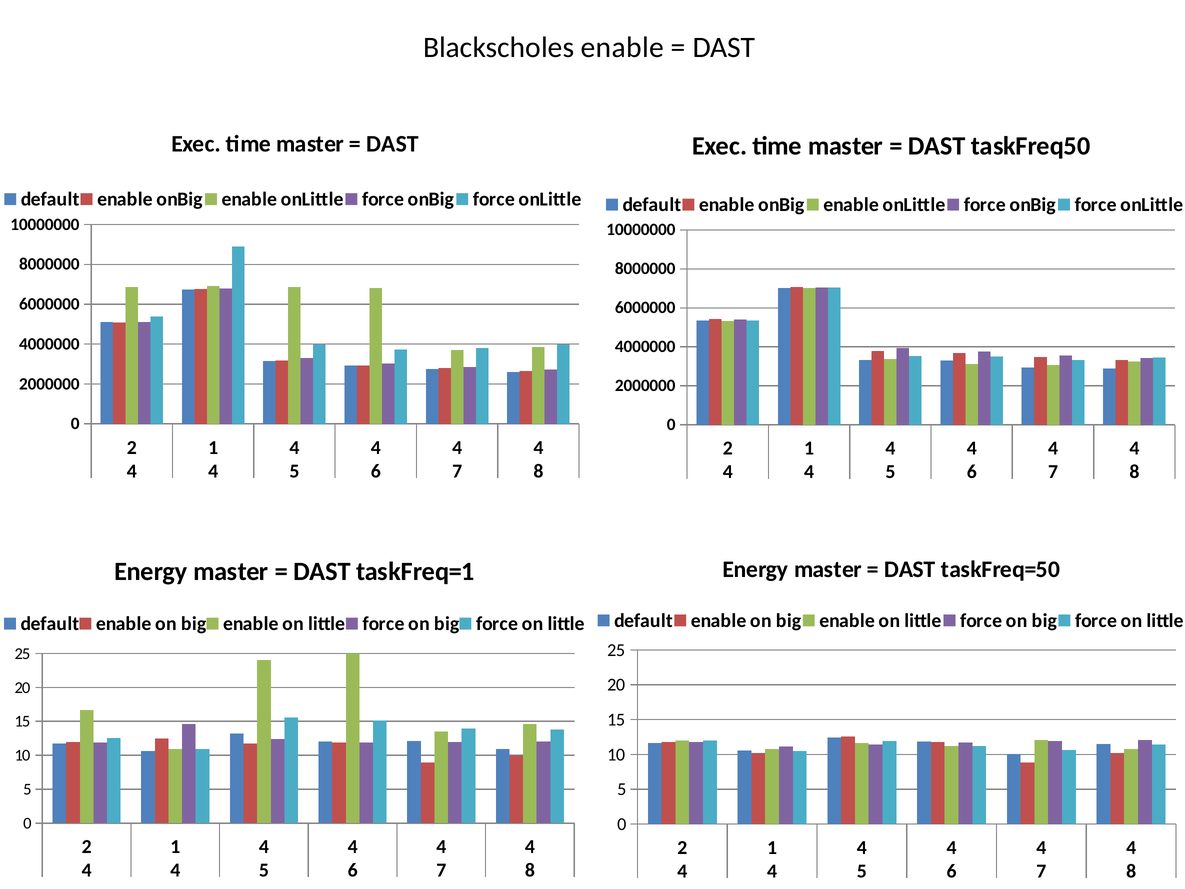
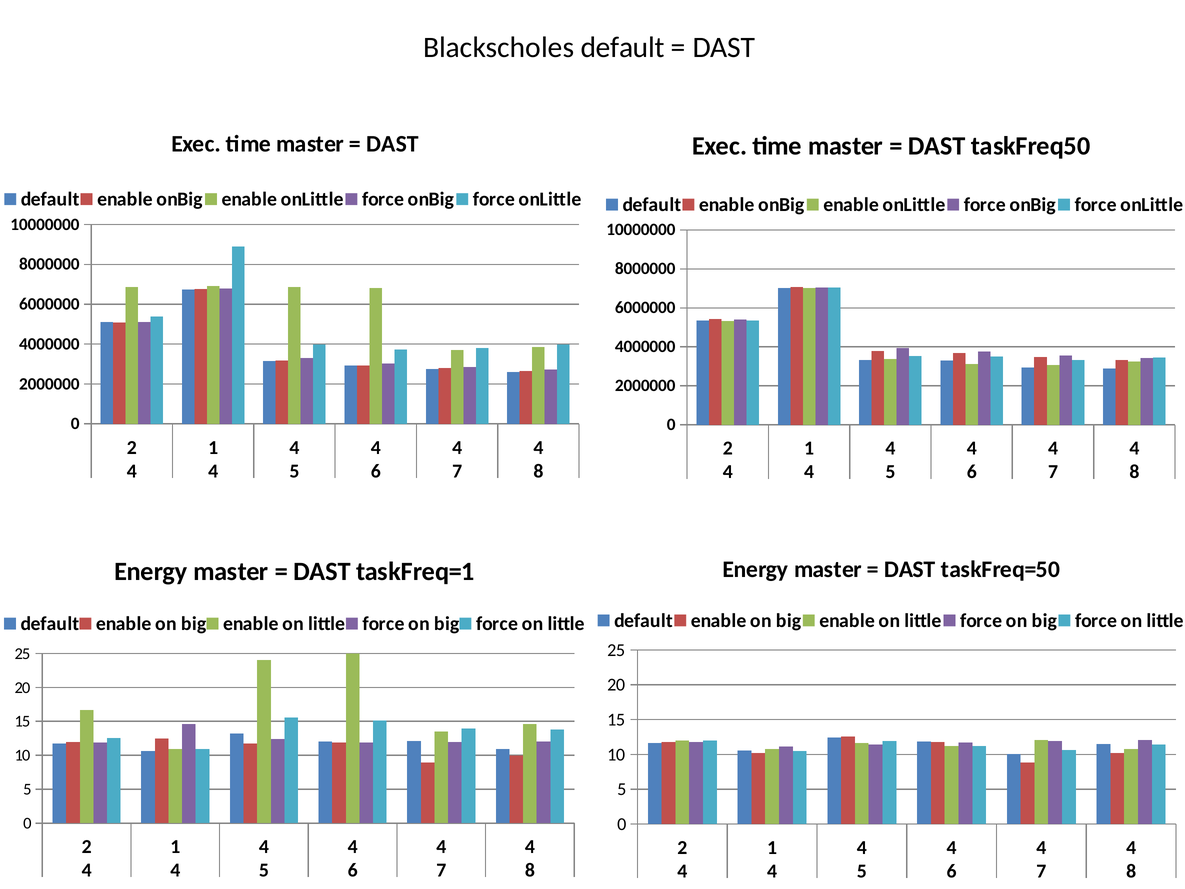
Blackscholes enable: enable -> default
